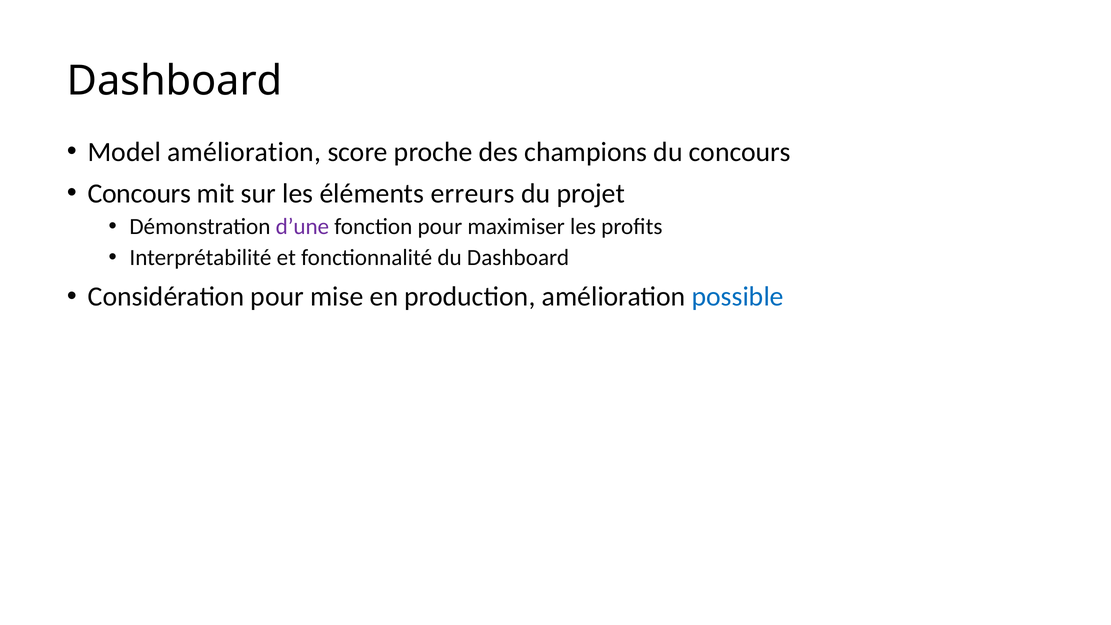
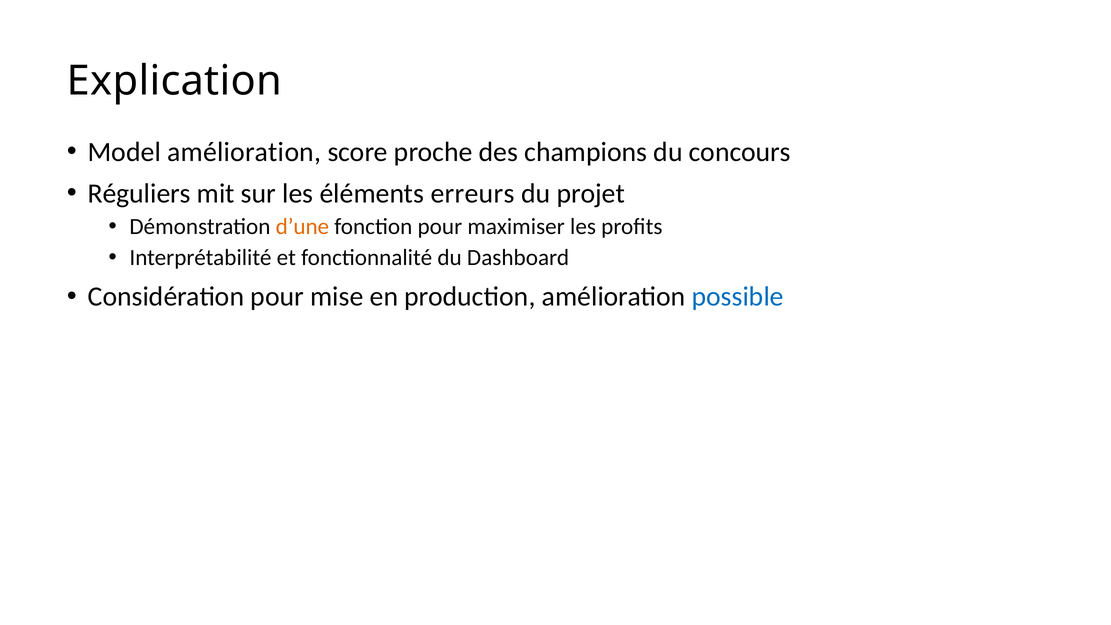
Dashboard at (175, 81): Dashboard -> Explication
Concours at (139, 193): Concours -> Réguliers
d’une colour: purple -> orange
